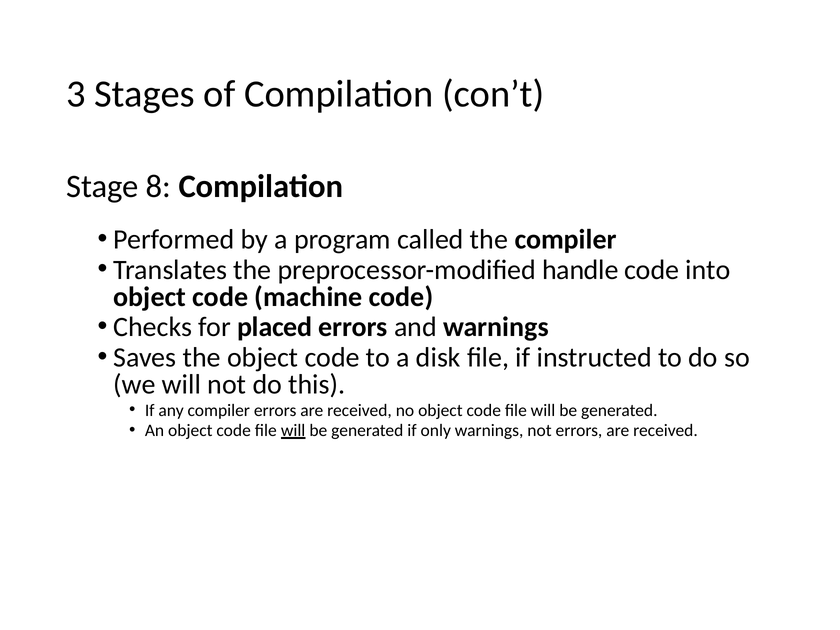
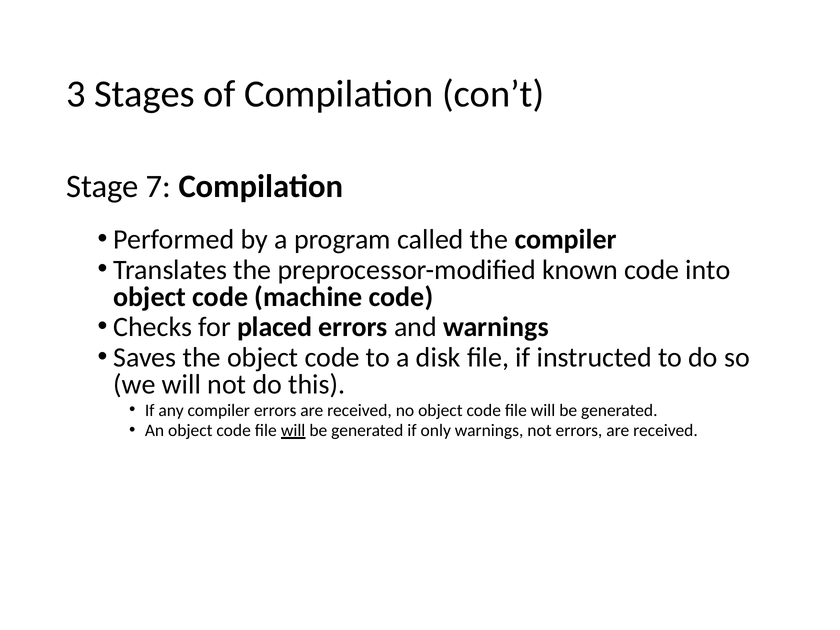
8: 8 -> 7
handle: handle -> known
